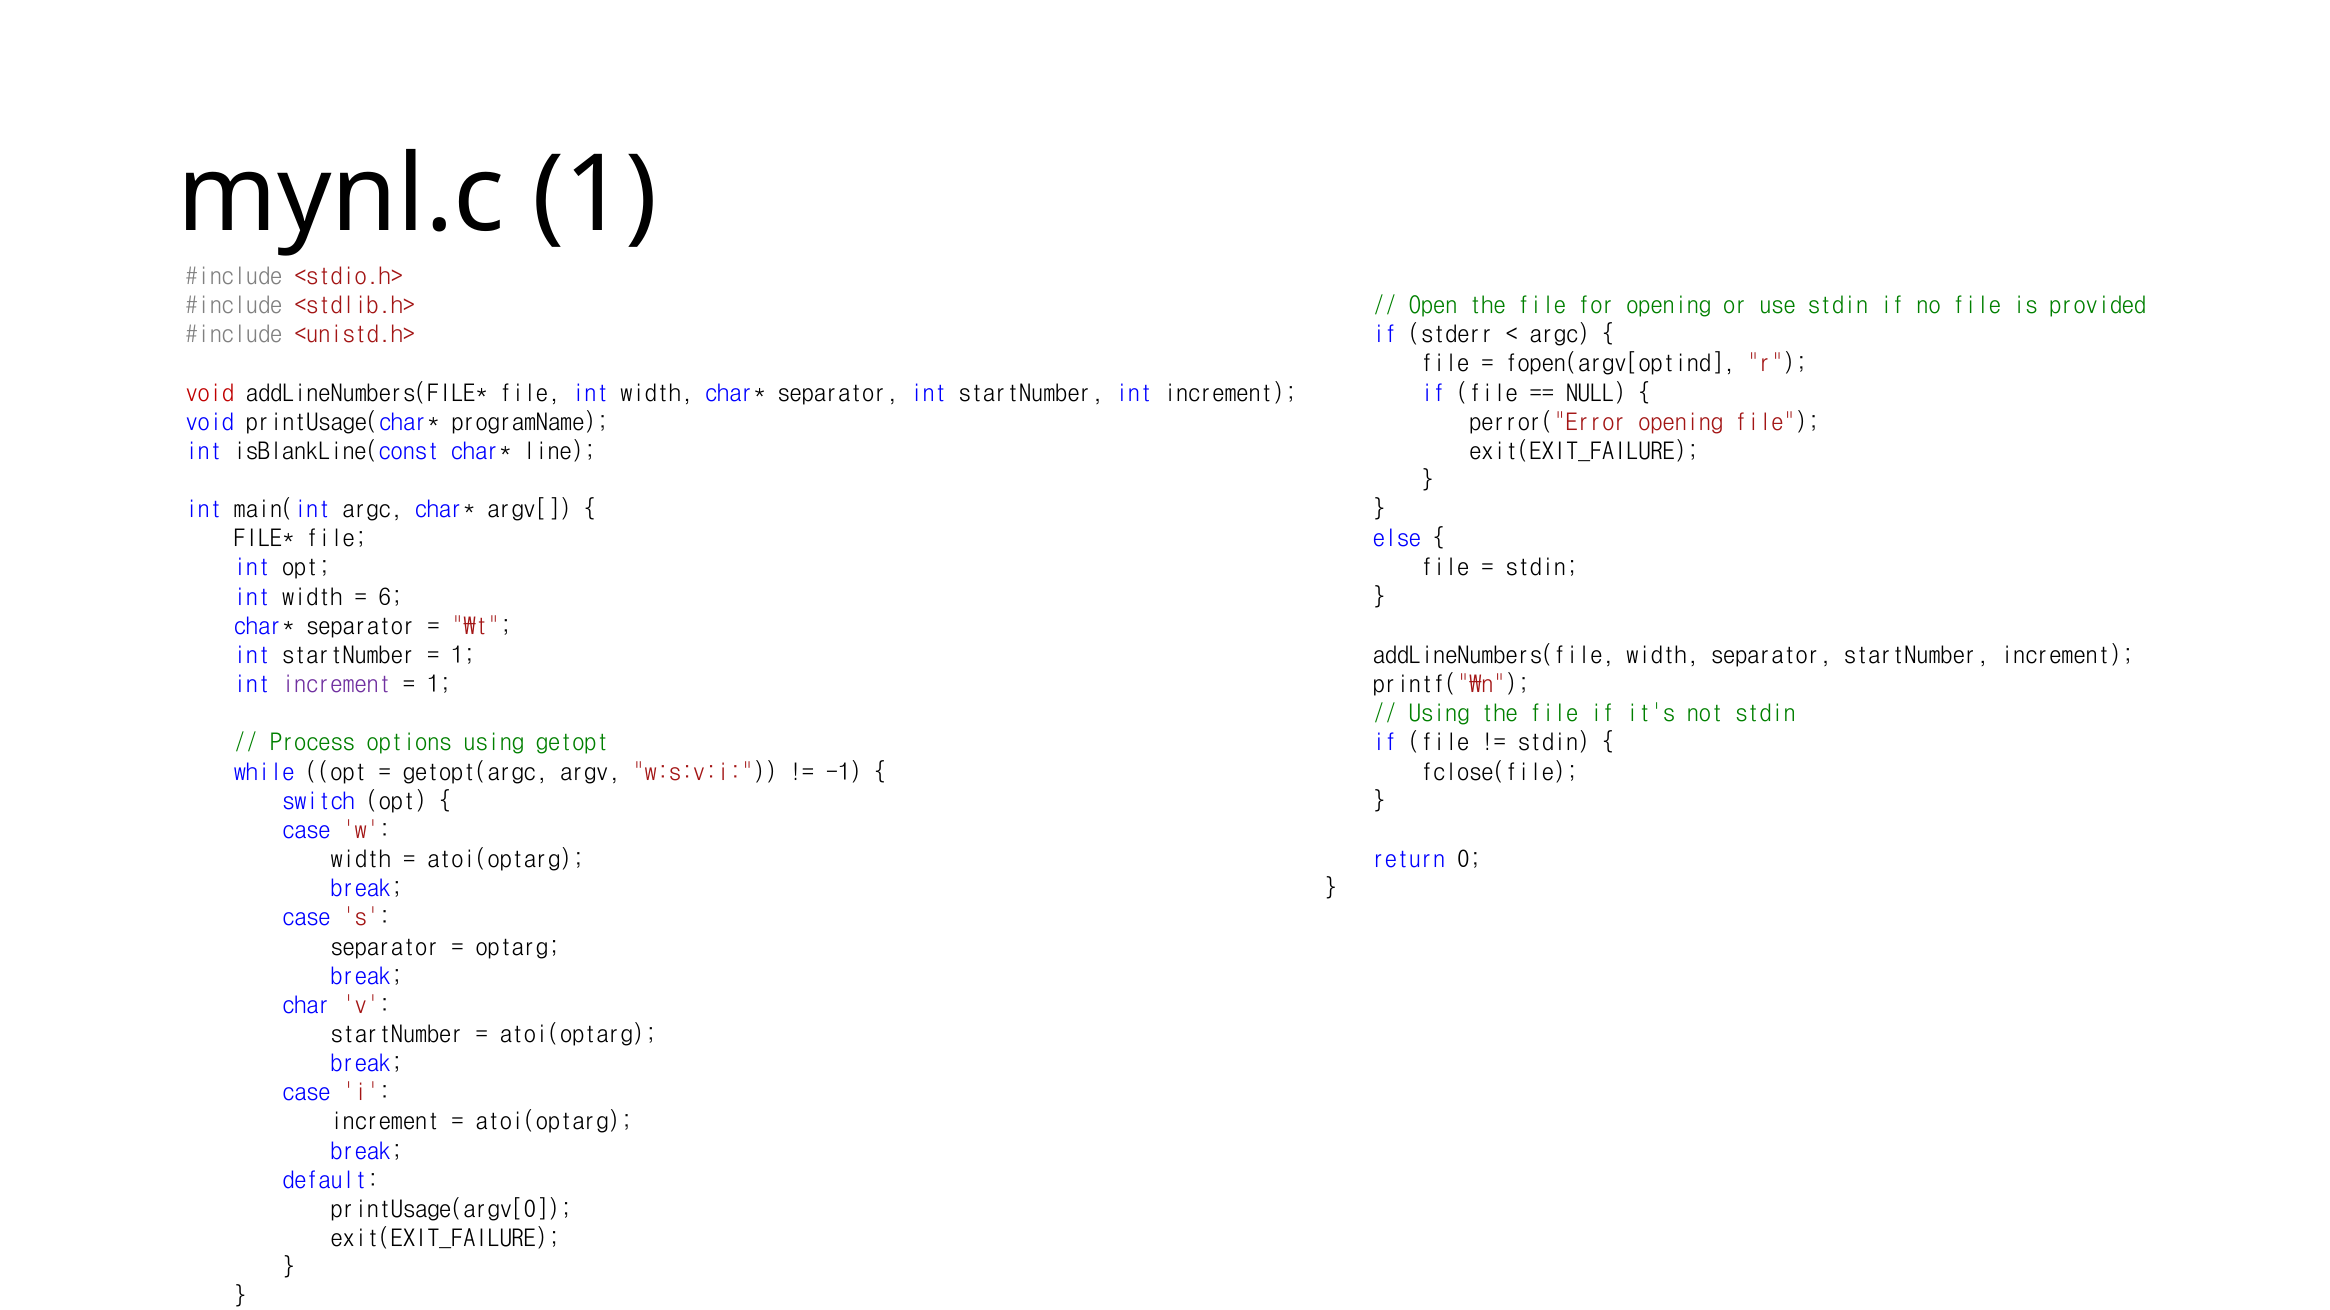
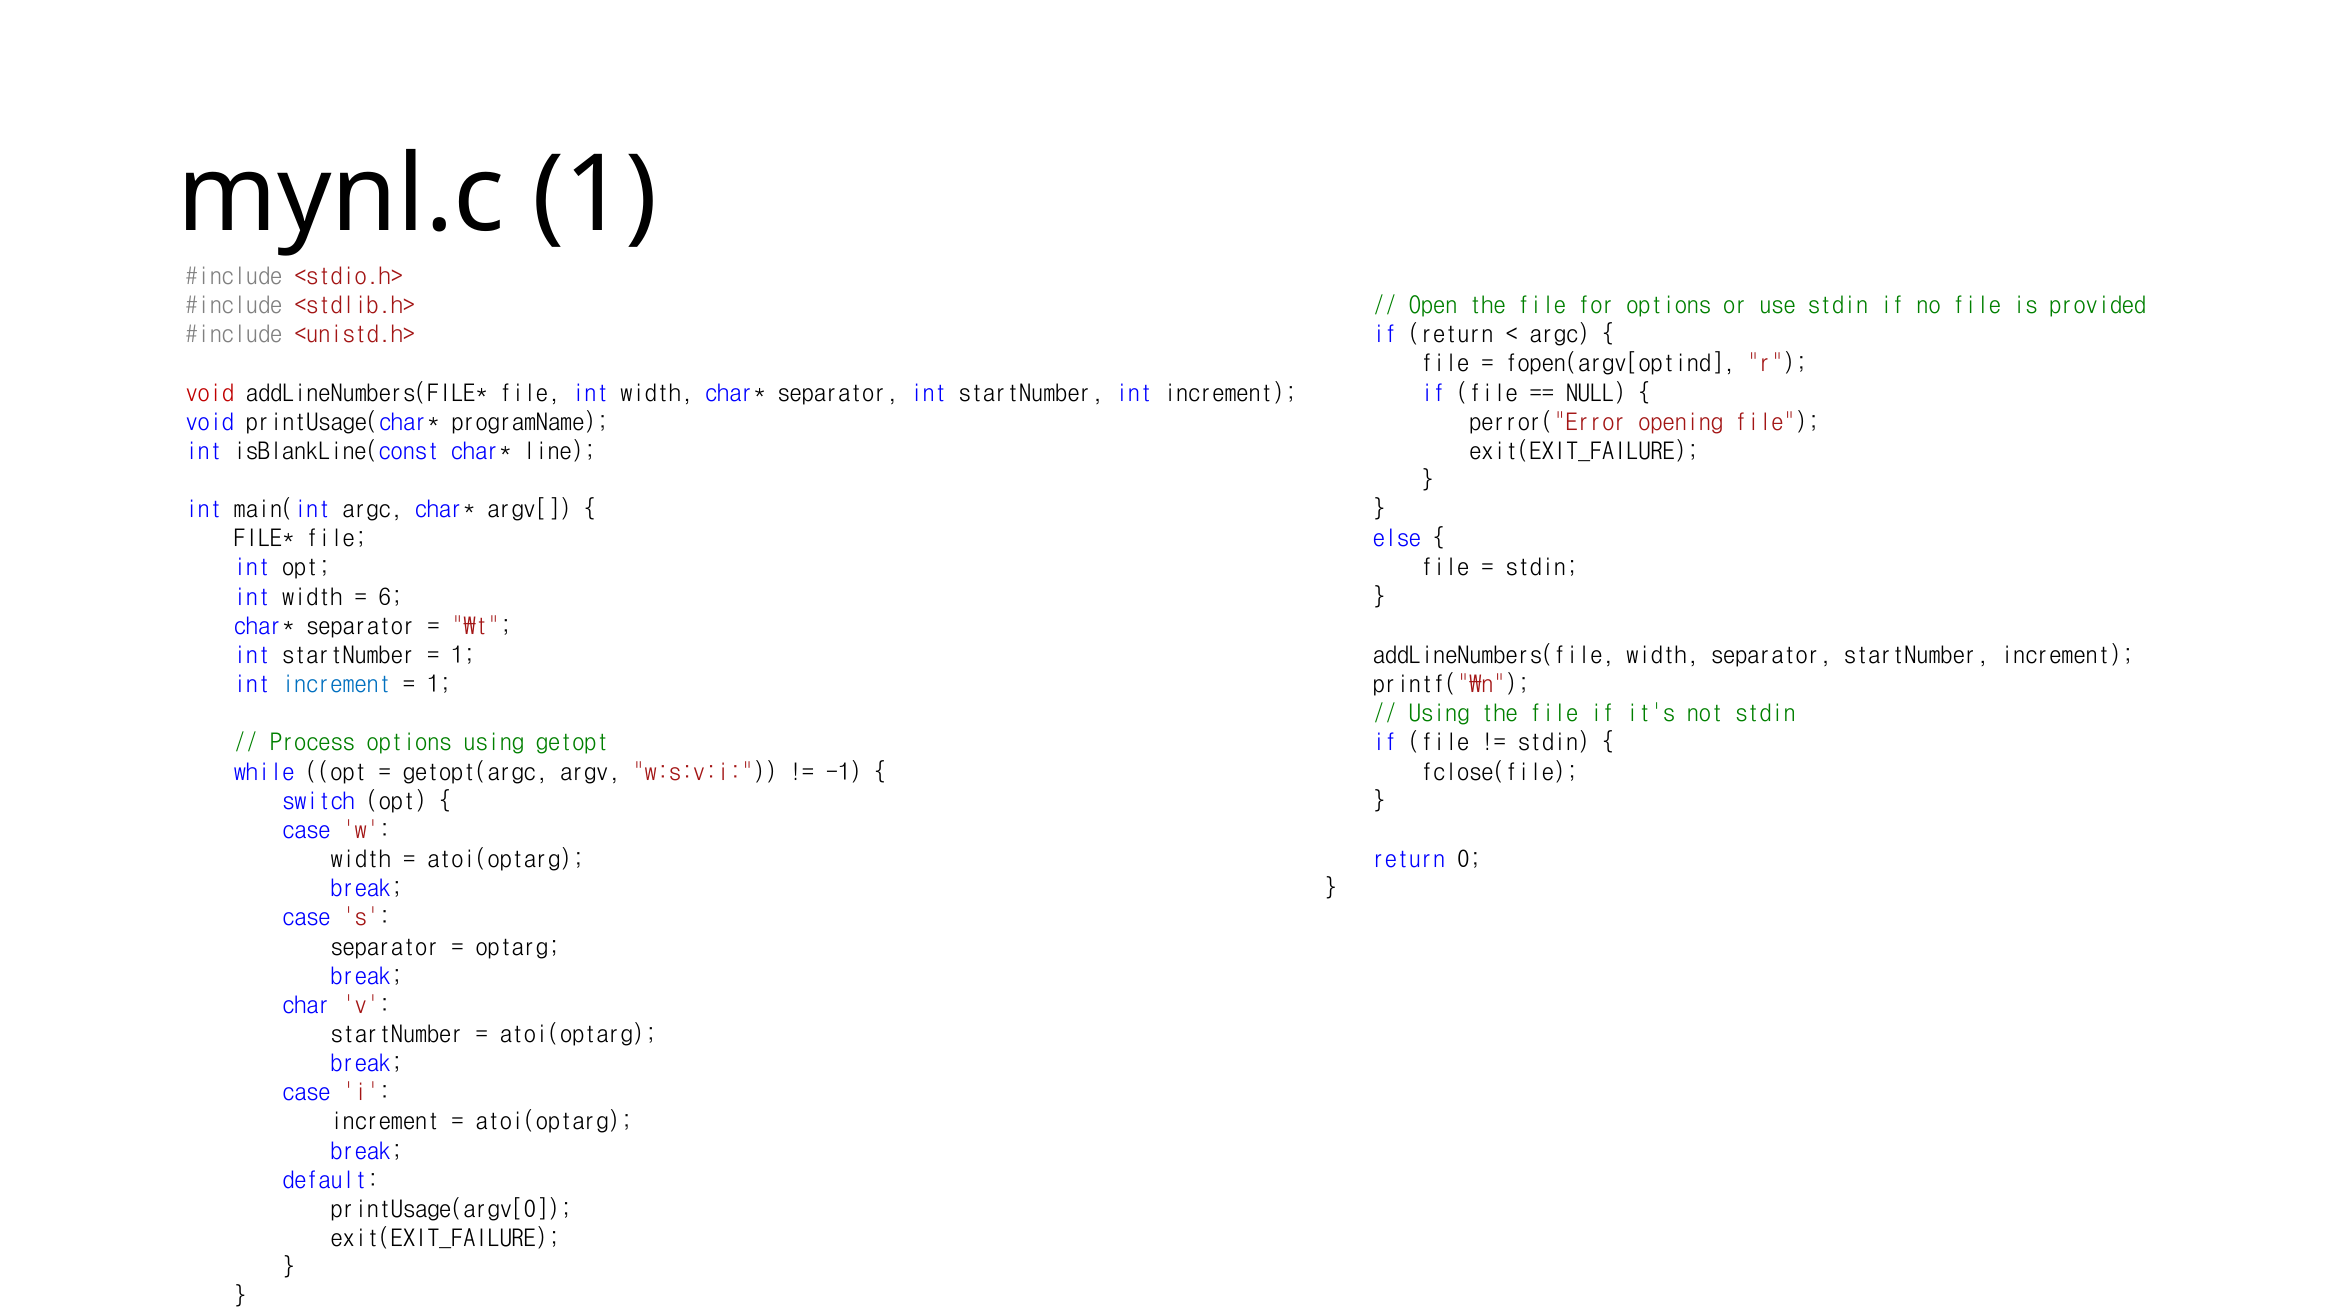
for opening: opening -> options
if stderr: stderr -> return
increment at (336, 685) colour: purple -> blue
